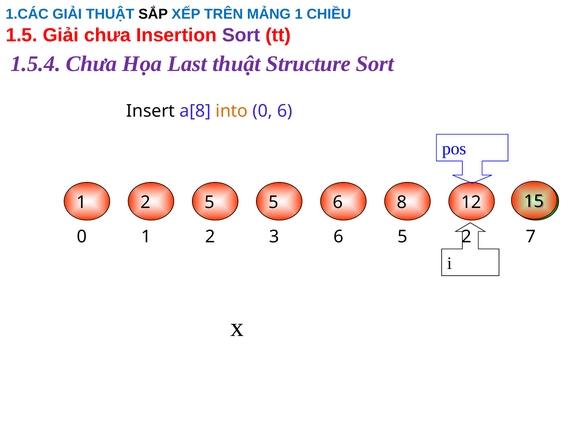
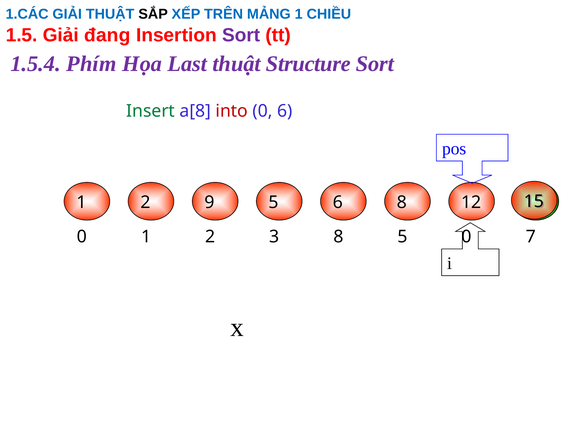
Giải chưa: chưa -> đang
1.5.4 Chưa: Chưa -> Phím
Insert colour: black -> green
into colour: orange -> red
2 5: 5 -> 9
3 6: 6 -> 8
5 2: 2 -> 0
